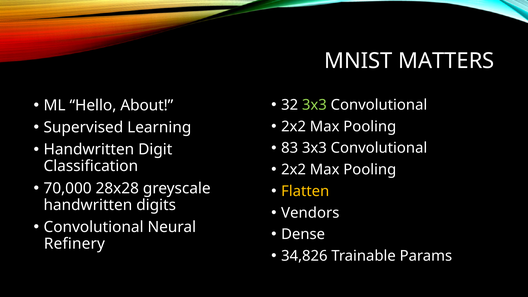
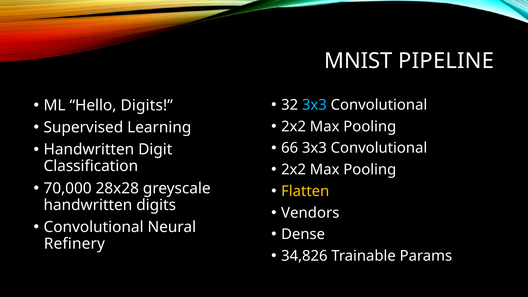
MATTERS: MATTERS -> PIPELINE
Hello About: About -> Digits
3x3 at (314, 105) colour: light green -> light blue
83: 83 -> 66
